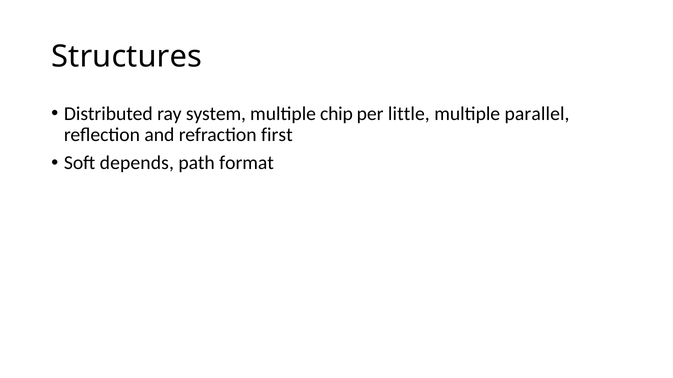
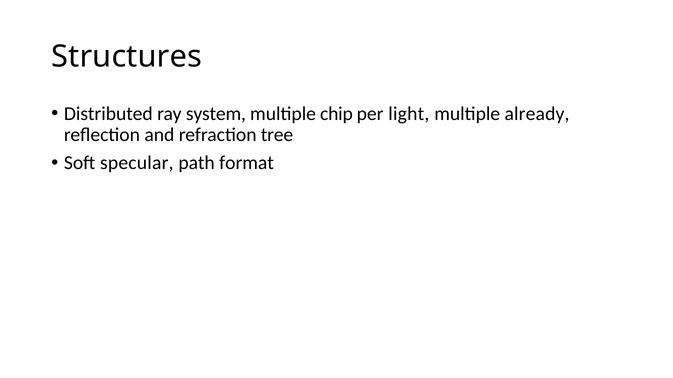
little: little -> light
parallel: parallel -> already
first: first -> tree
depends: depends -> specular
